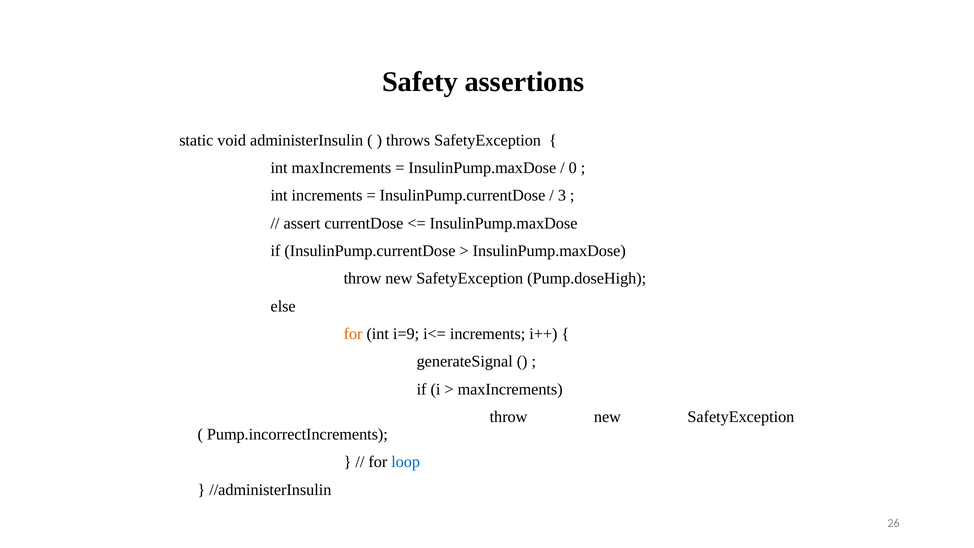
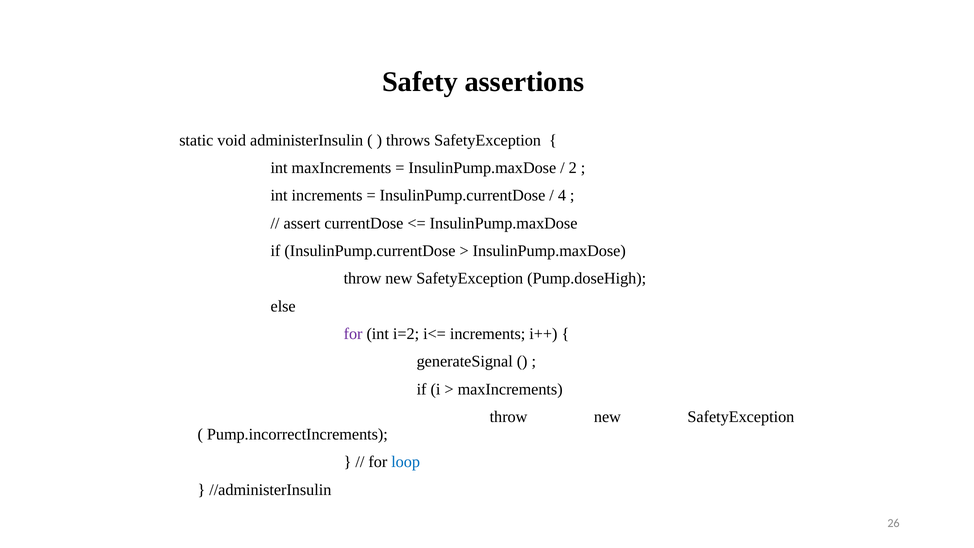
0: 0 -> 2
3: 3 -> 4
for at (353, 334) colour: orange -> purple
i=9: i=9 -> i=2
